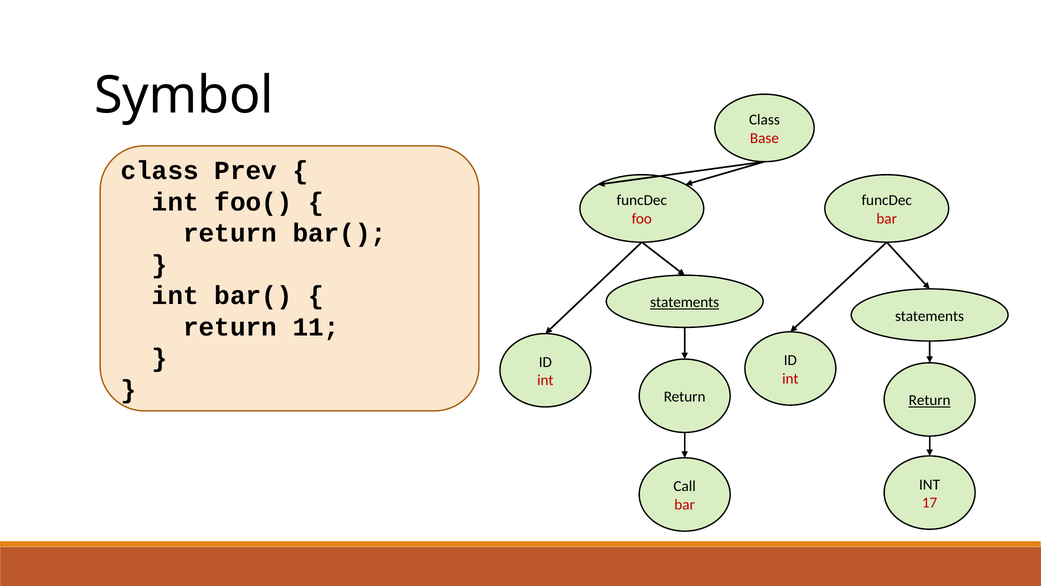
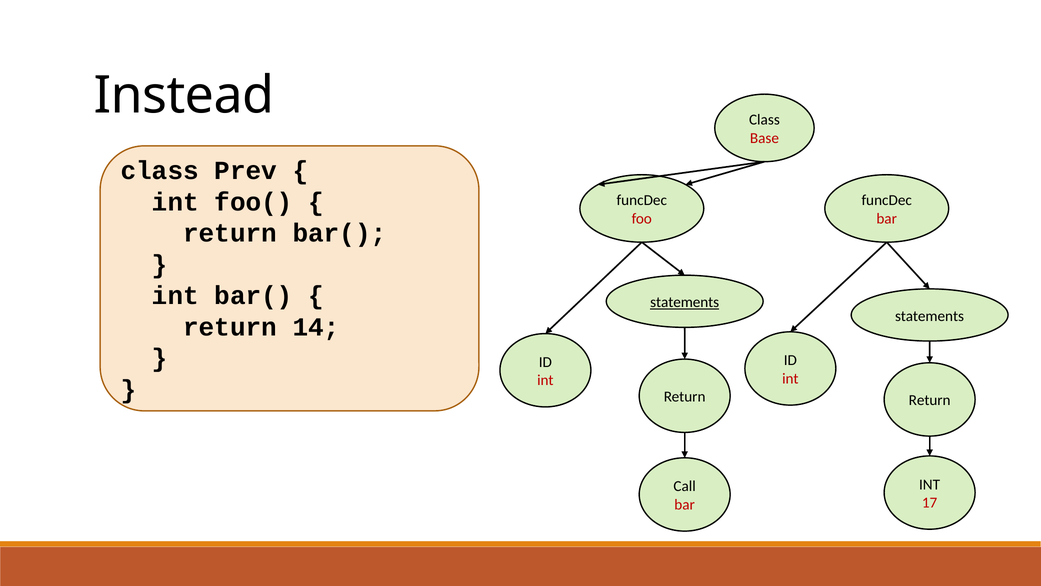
Symbol: Symbol -> Instead
11: 11 -> 14
Return at (930, 400) underline: present -> none
